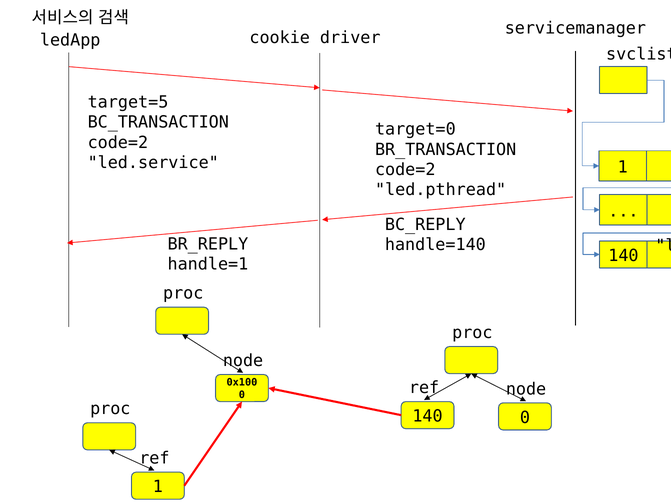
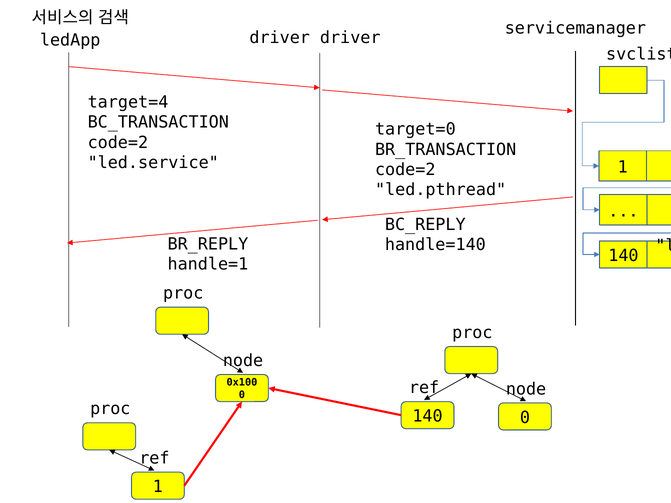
cookie at (280, 38): cookie -> driver
target=5: target=5 -> target=4
